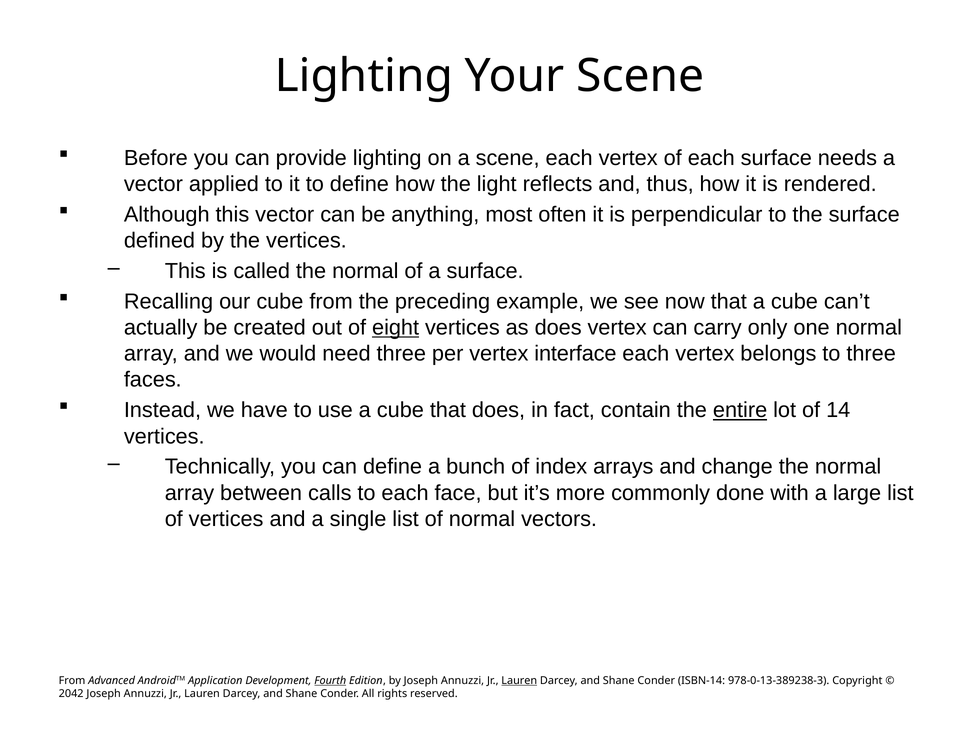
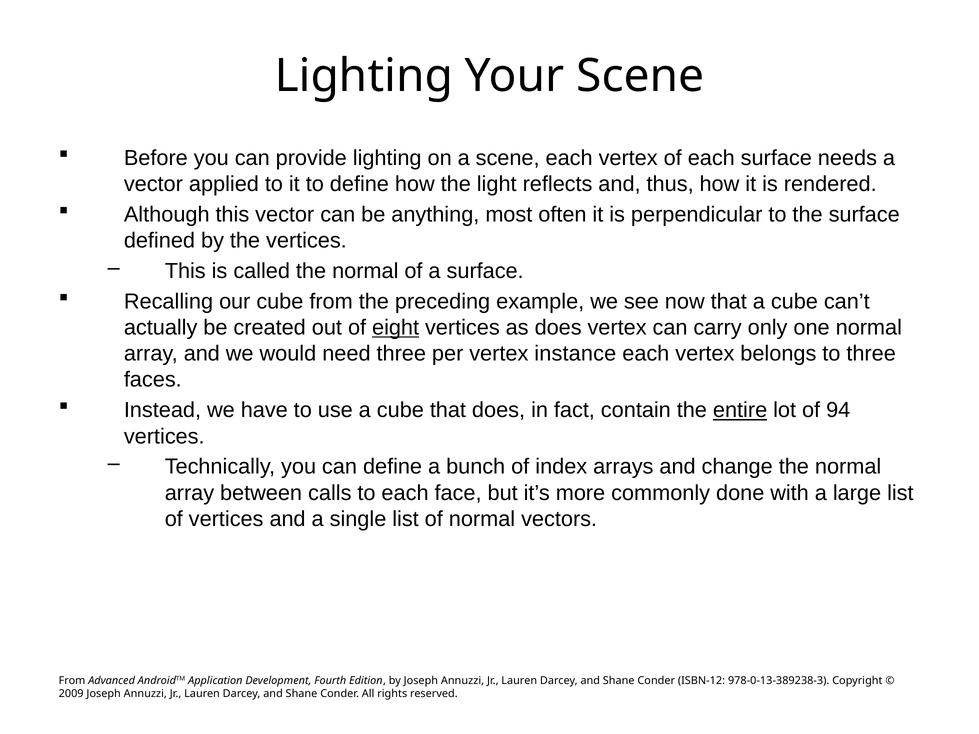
interface: interface -> instance
14: 14 -> 94
Fourth underline: present -> none
Lauren at (519, 681) underline: present -> none
ISBN-14: ISBN-14 -> ISBN-12
2042: 2042 -> 2009
